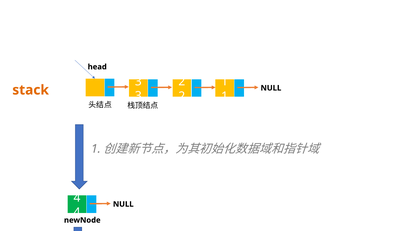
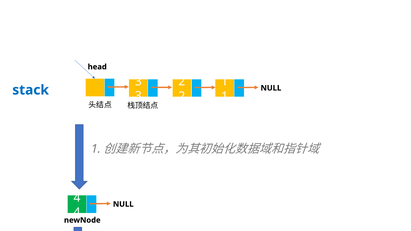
stack colour: orange -> blue
